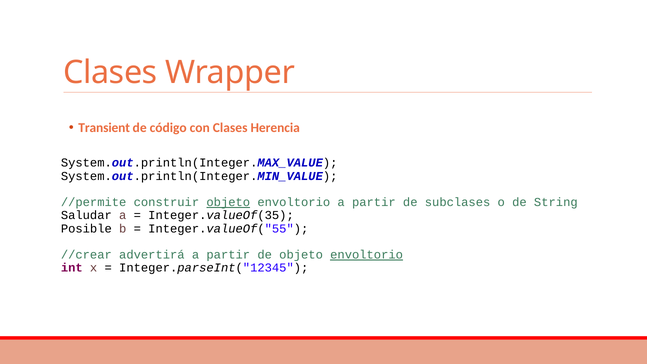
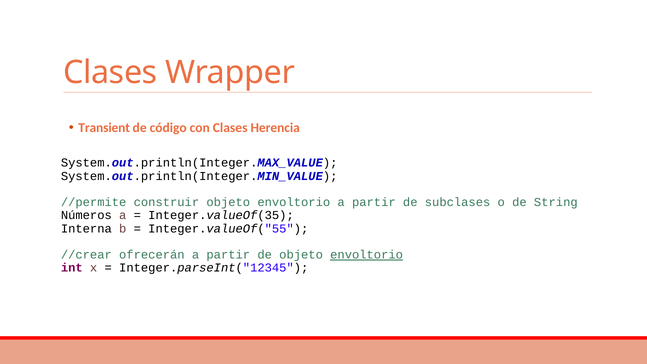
objeto at (228, 202) underline: present -> none
Saludar: Saludar -> Números
Posible: Posible -> Interna
advertirá: advertirá -> ofrecerán
